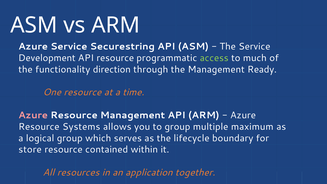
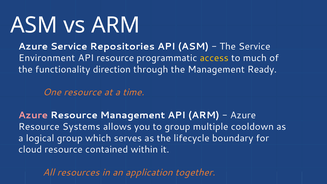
Securestring: Securestring -> Repositories
Development: Development -> Environment
access colour: light green -> yellow
maximum: maximum -> cooldown
store: store -> cloud
